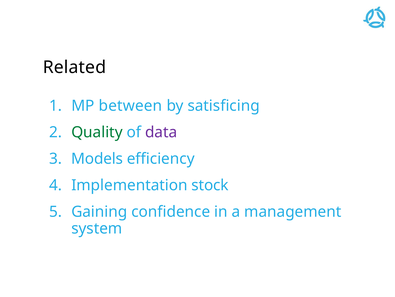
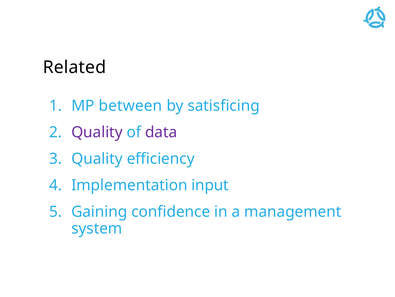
Quality at (97, 132) colour: green -> purple
Models at (97, 158): Models -> Quality
stock: stock -> input
